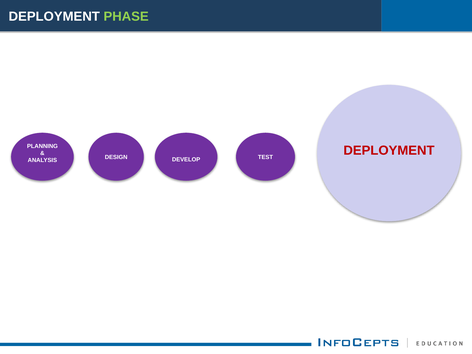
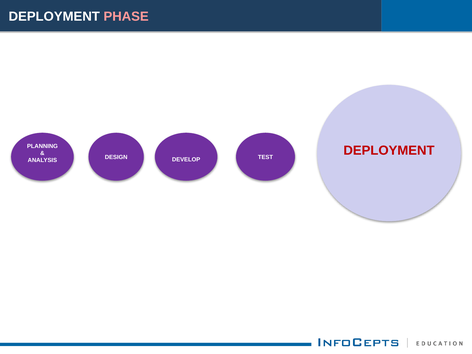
PHASE colour: light green -> pink
